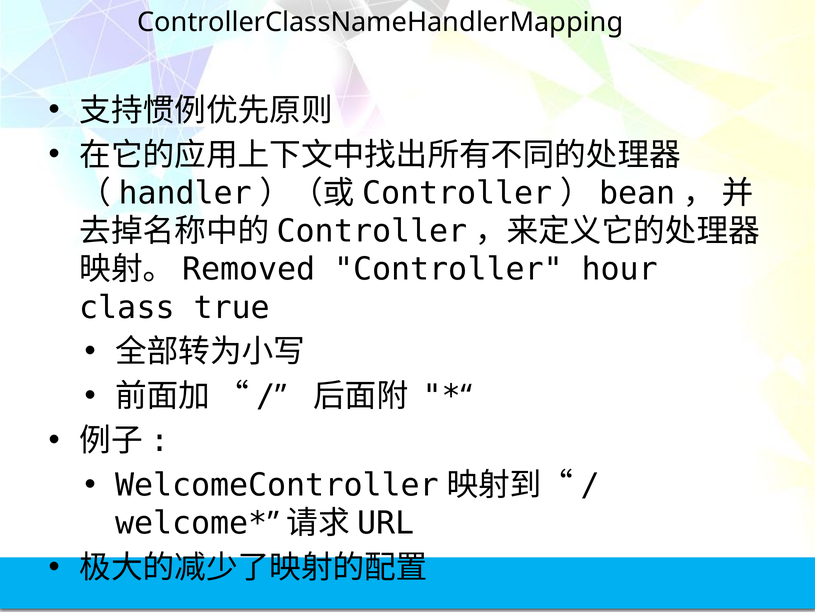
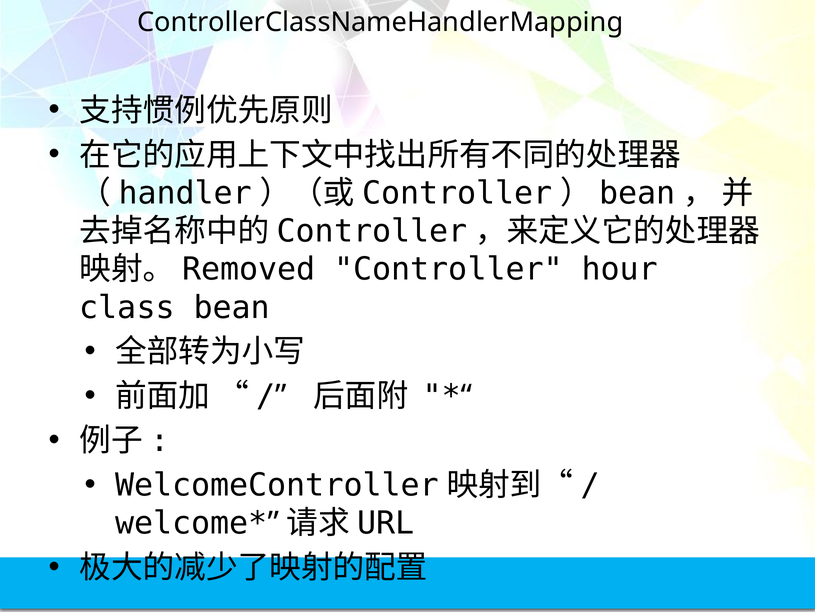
true: true -> bean
